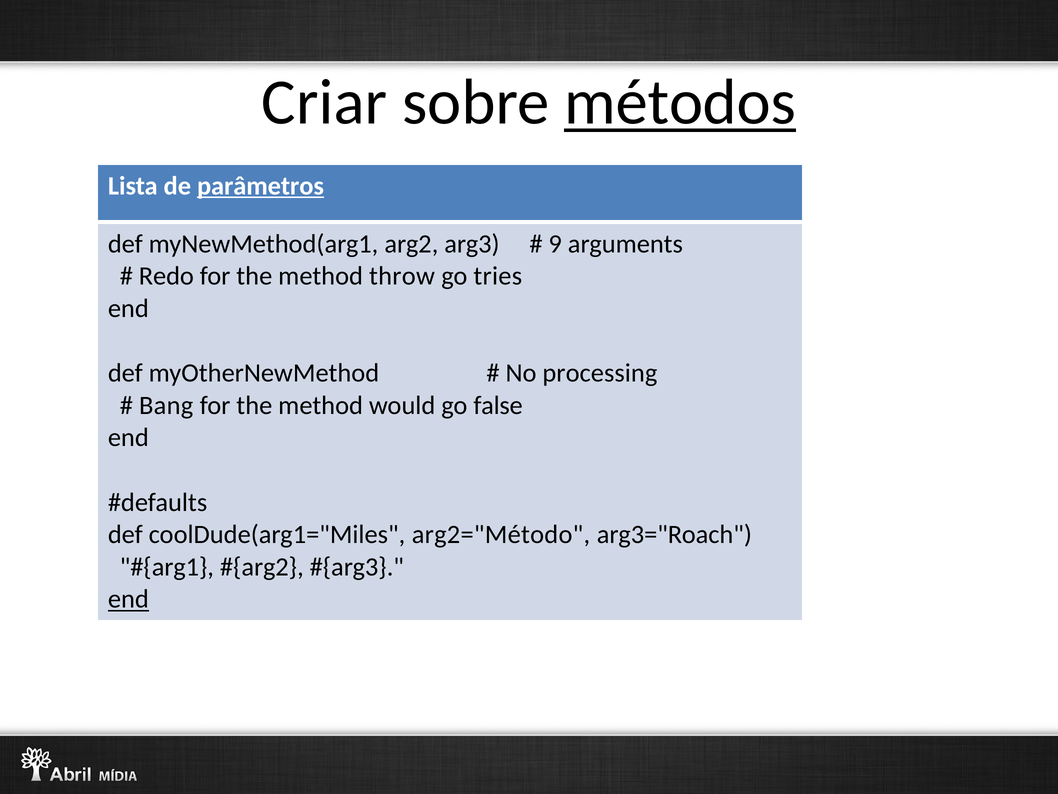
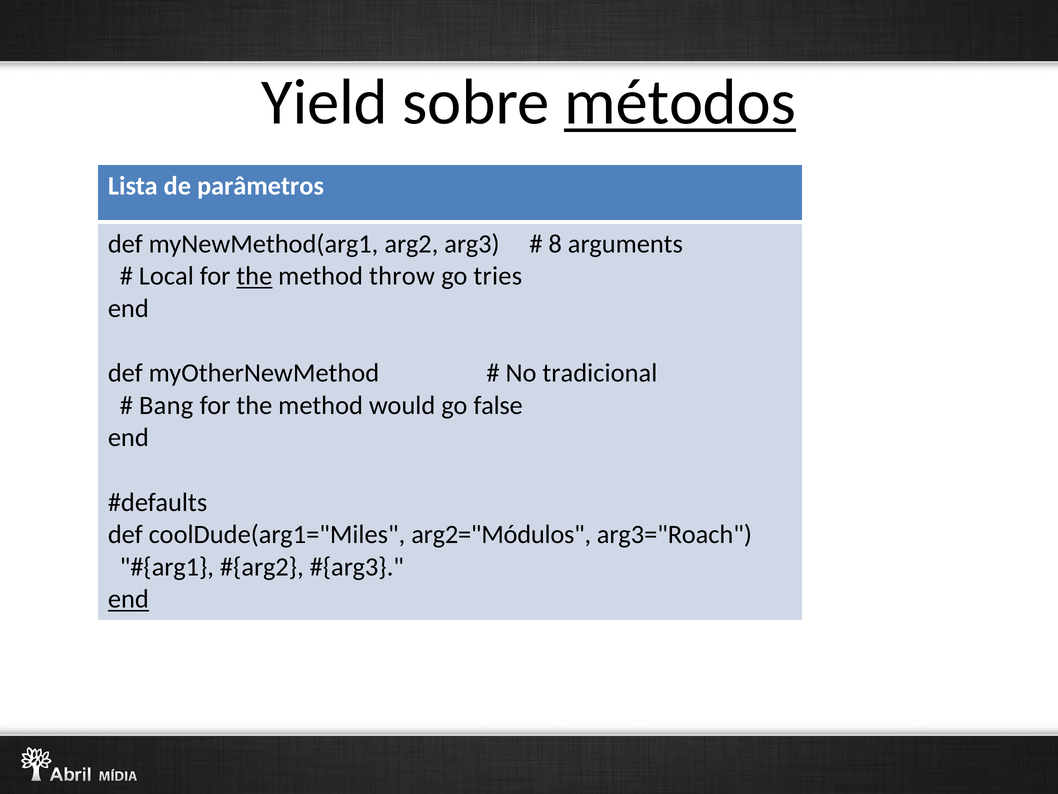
Criar: Criar -> Yield
parâmetros underline: present -> none
9: 9 -> 8
Redo: Redo -> Local
the at (254, 276) underline: none -> present
processing: processing -> tradicional
arg2="Método: arg2="Método -> arg2="Módulos
